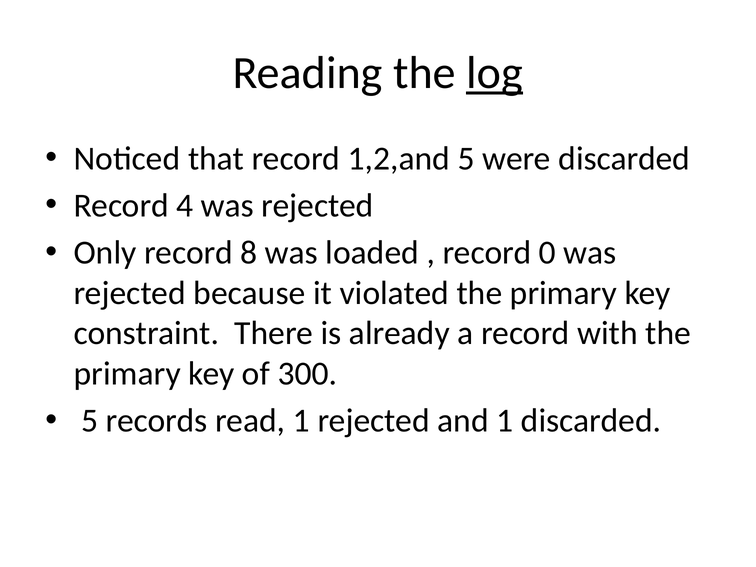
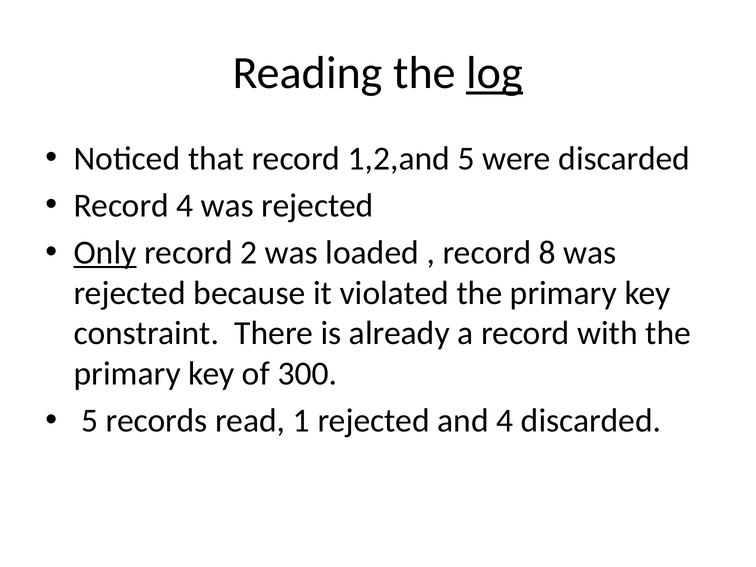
Only underline: none -> present
8: 8 -> 2
0: 0 -> 8
and 1: 1 -> 4
